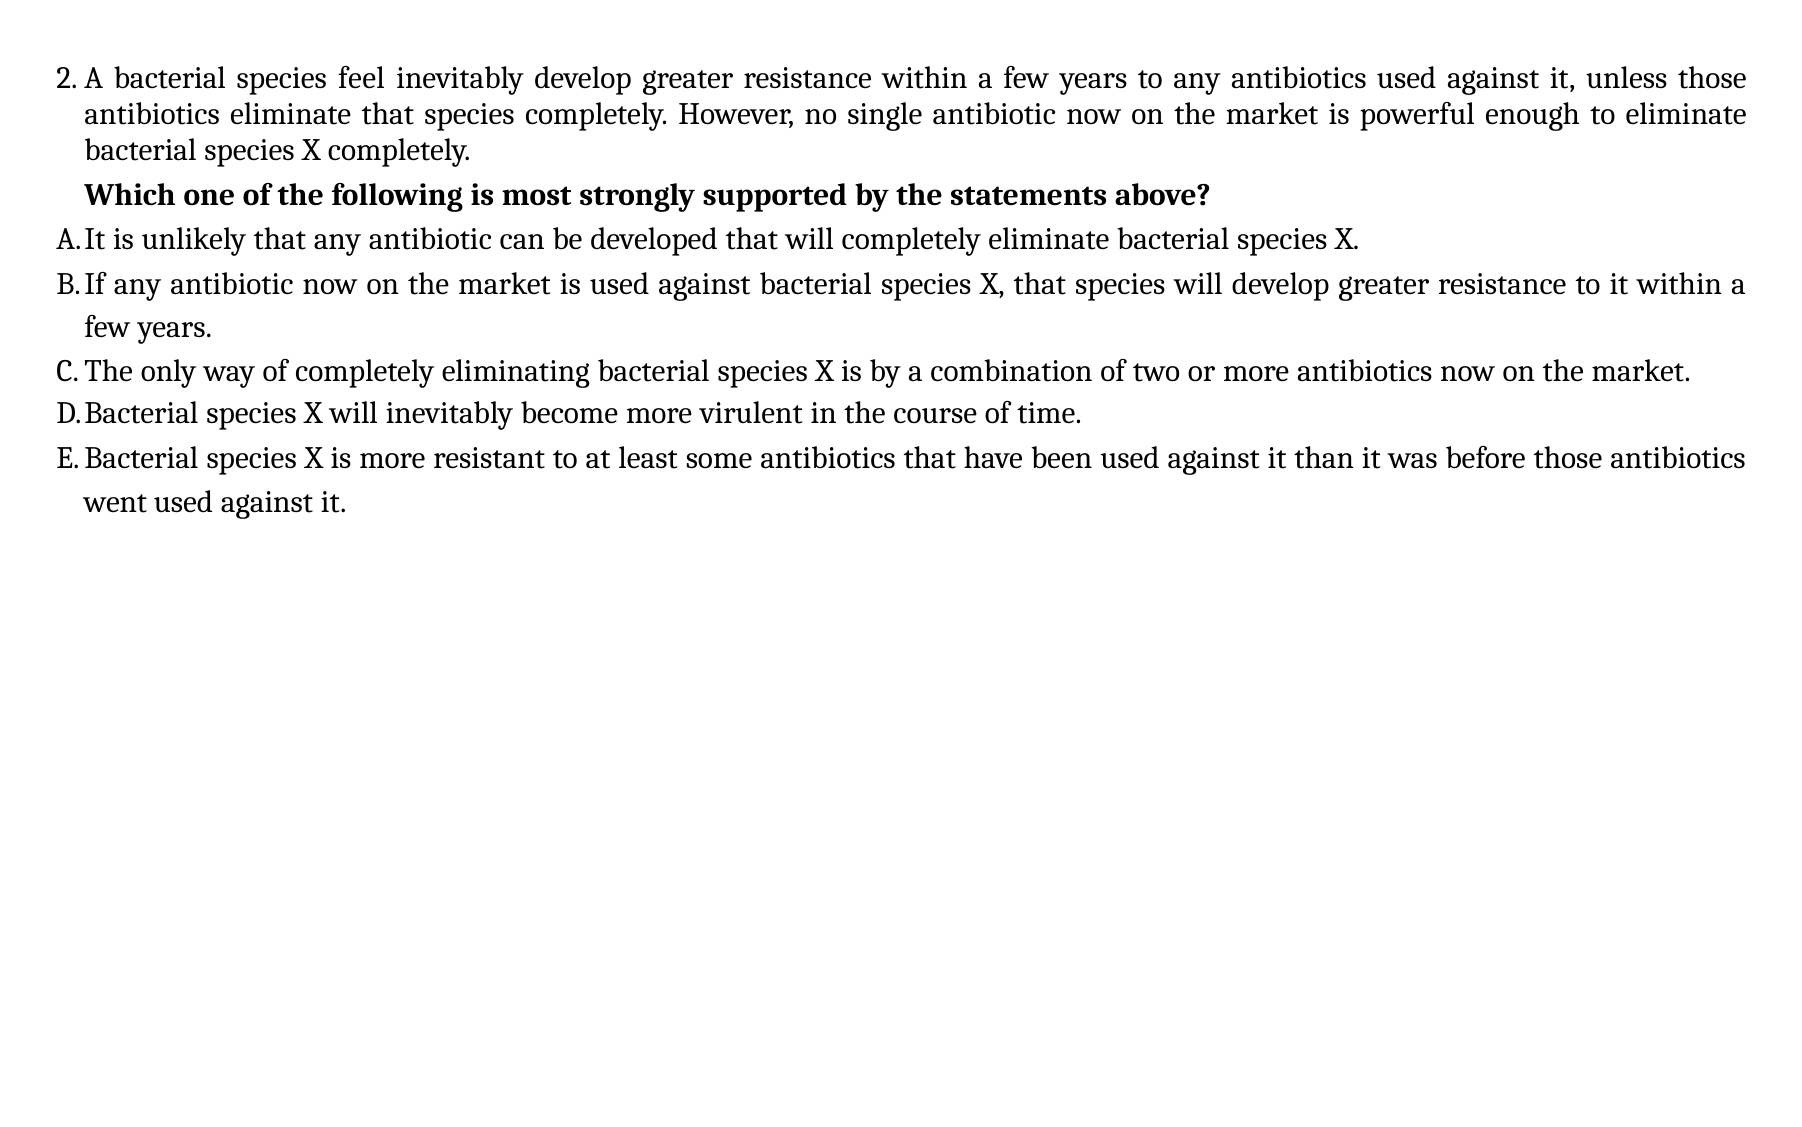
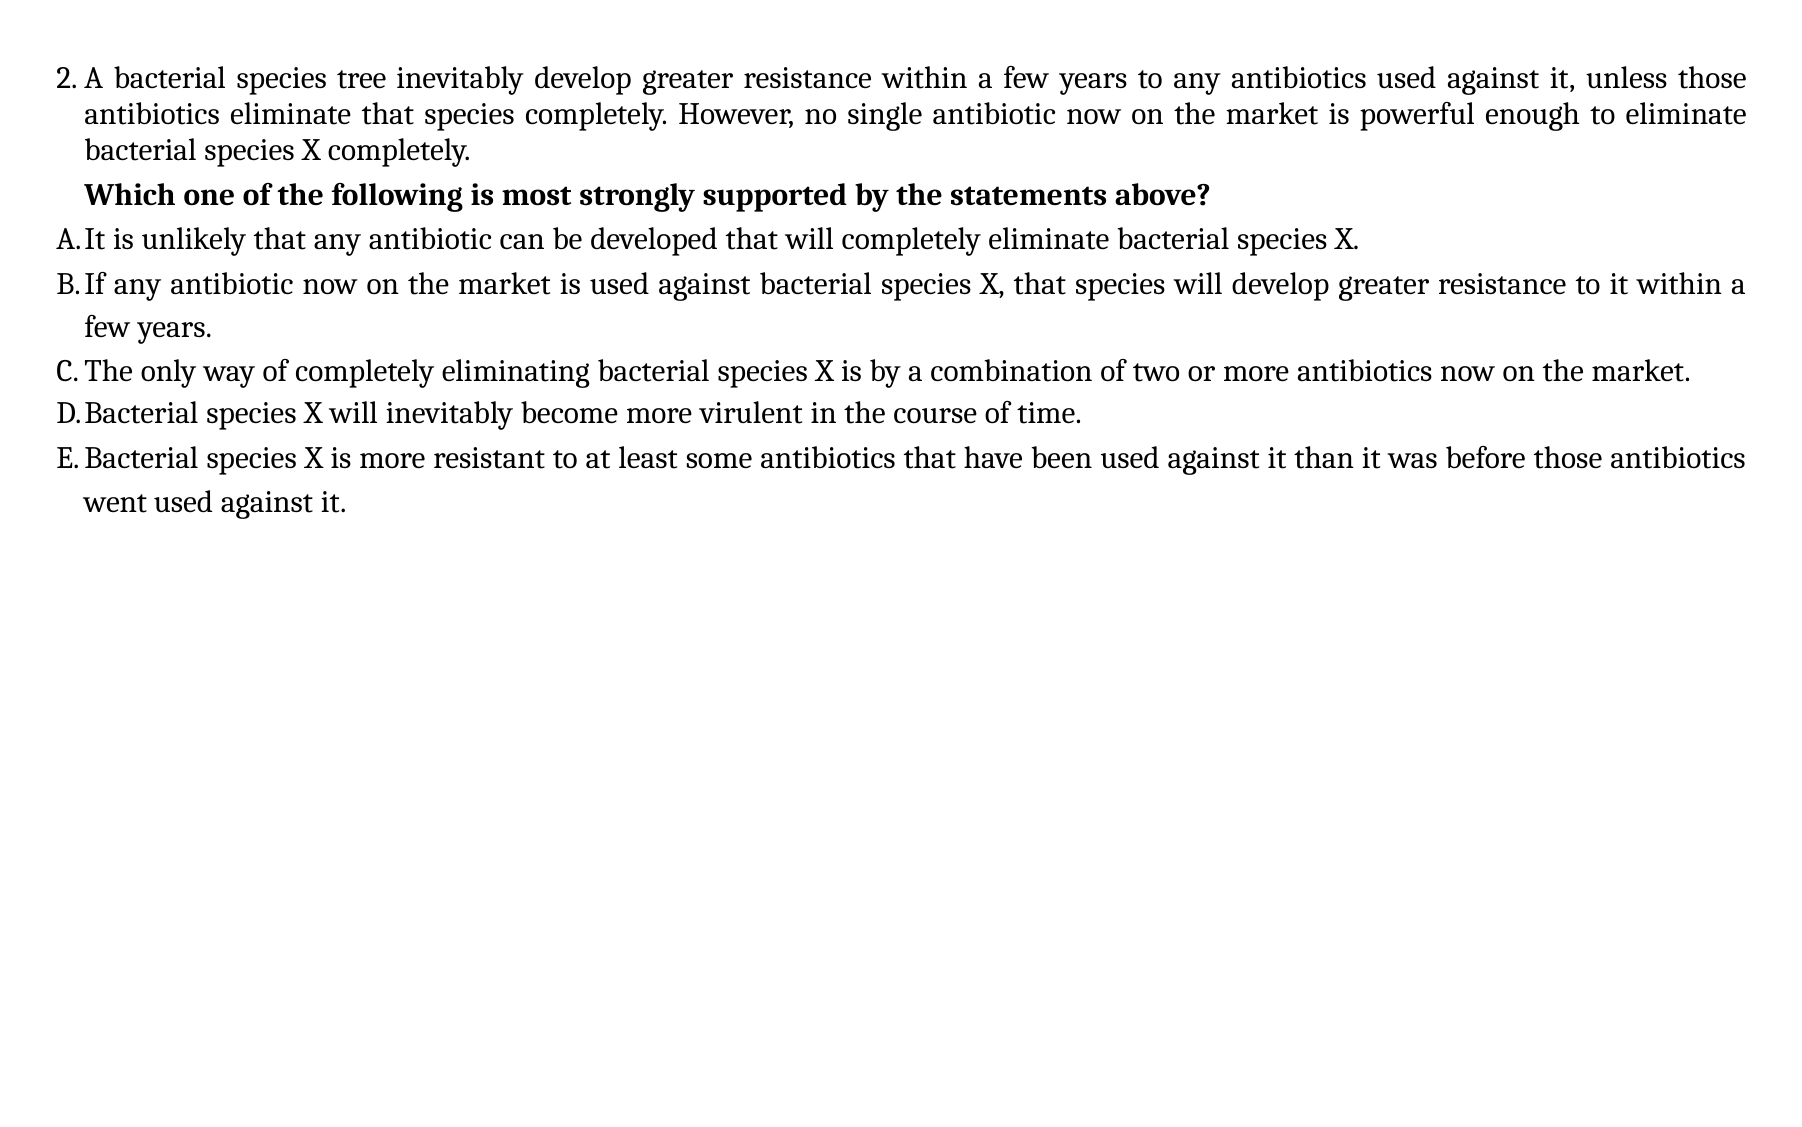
feel: feel -> tree
